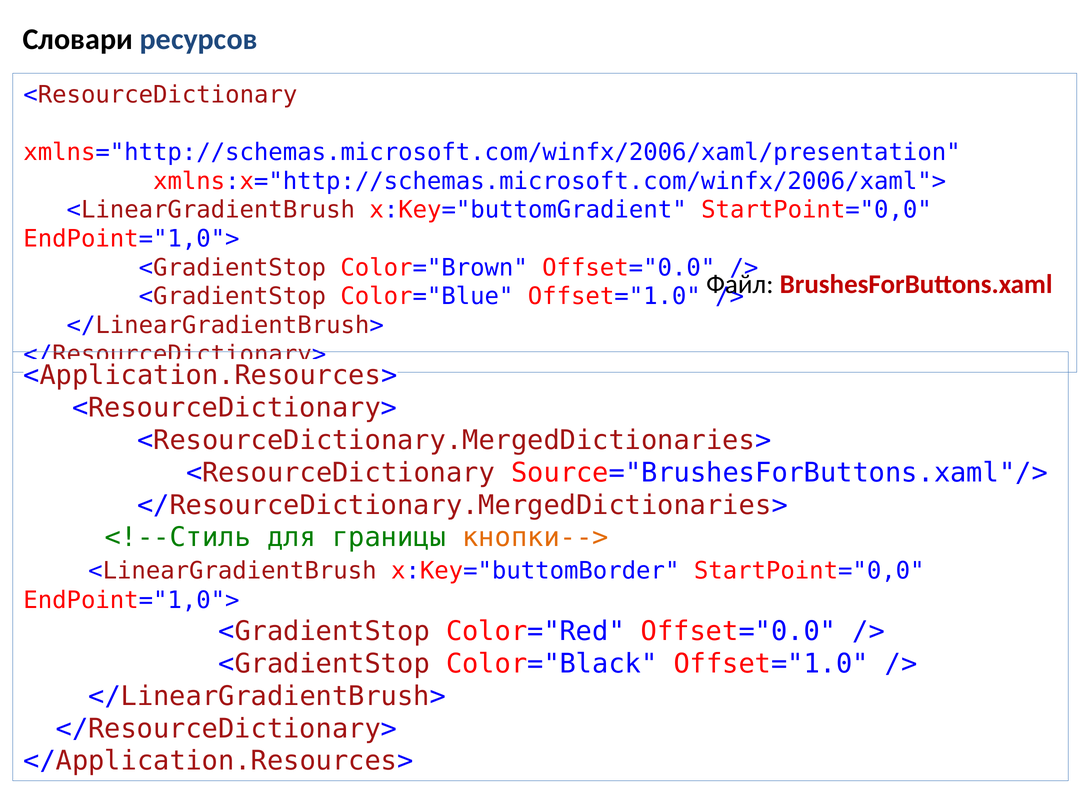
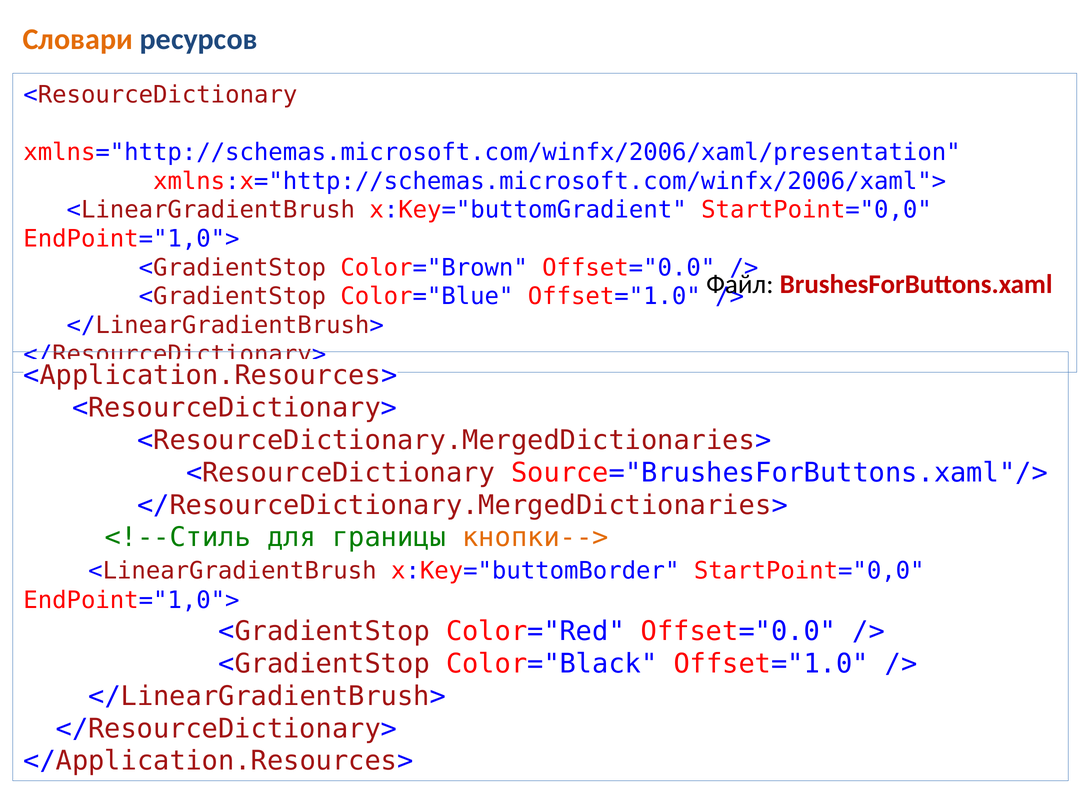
Словари colour: black -> orange
